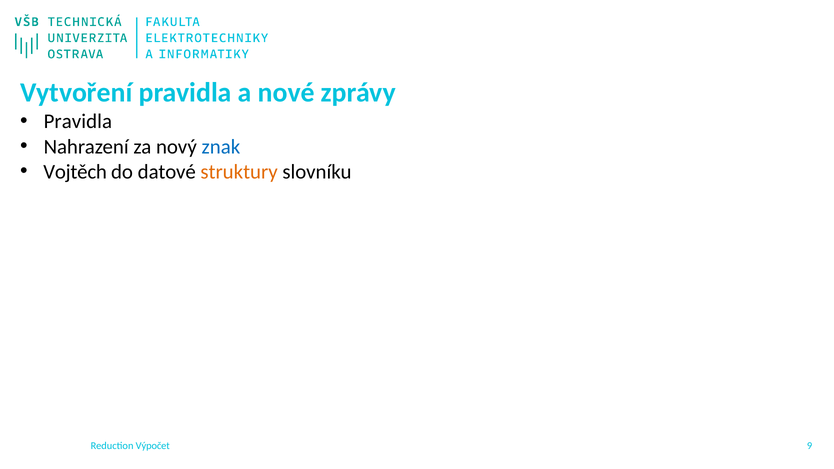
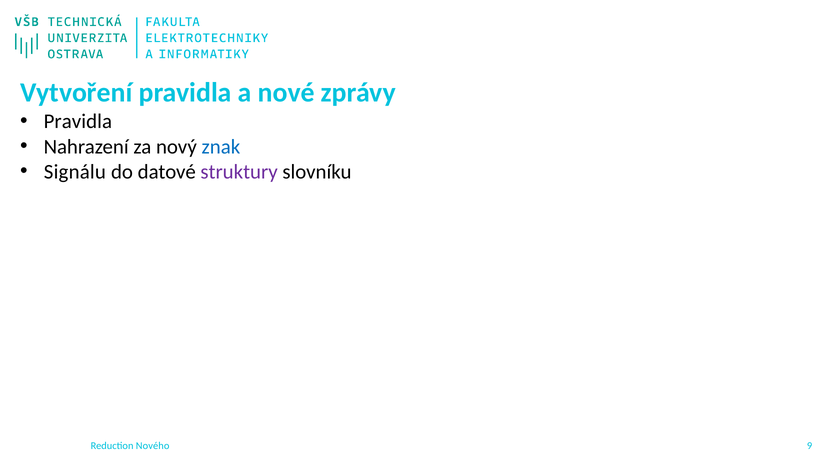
Vojtěch: Vojtěch -> Signálu
struktury colour: orange -> purple
Výpočet: Výpočet -> Nového
